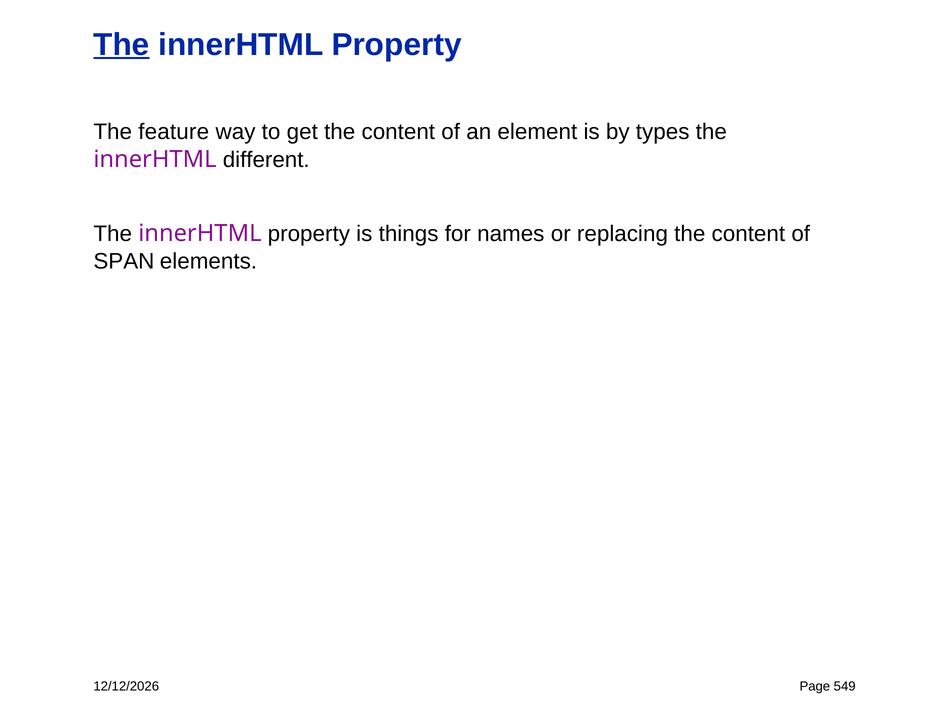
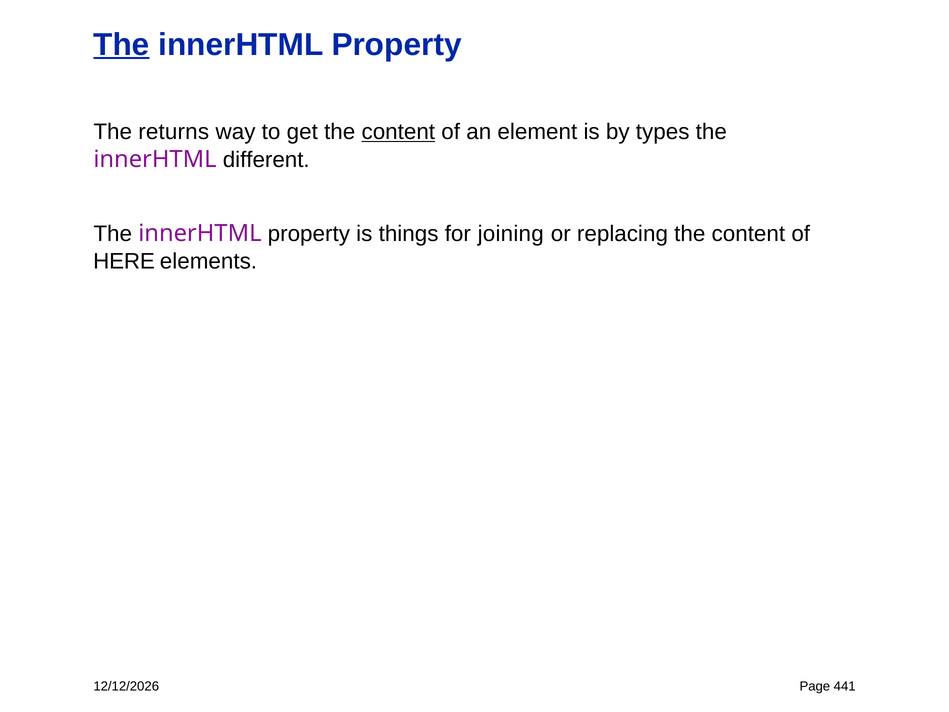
feature: feature -> returns
content at (398, 132) underline: none -> present
names: names -> joining
SPAN: SPAN -> HERE
549: 549 -> 441
